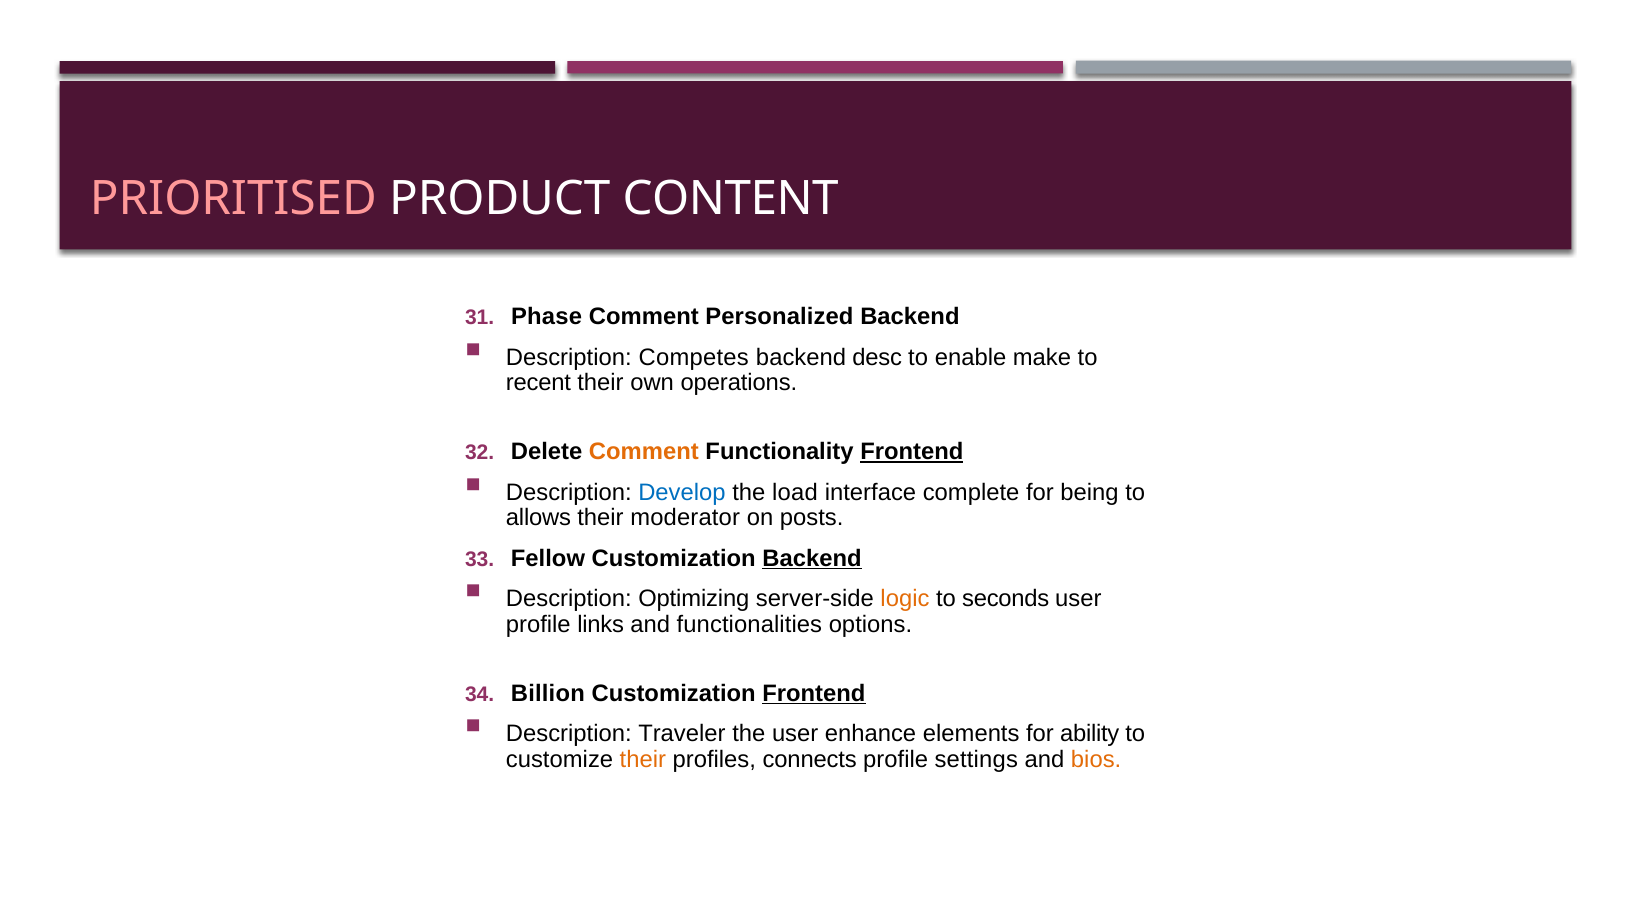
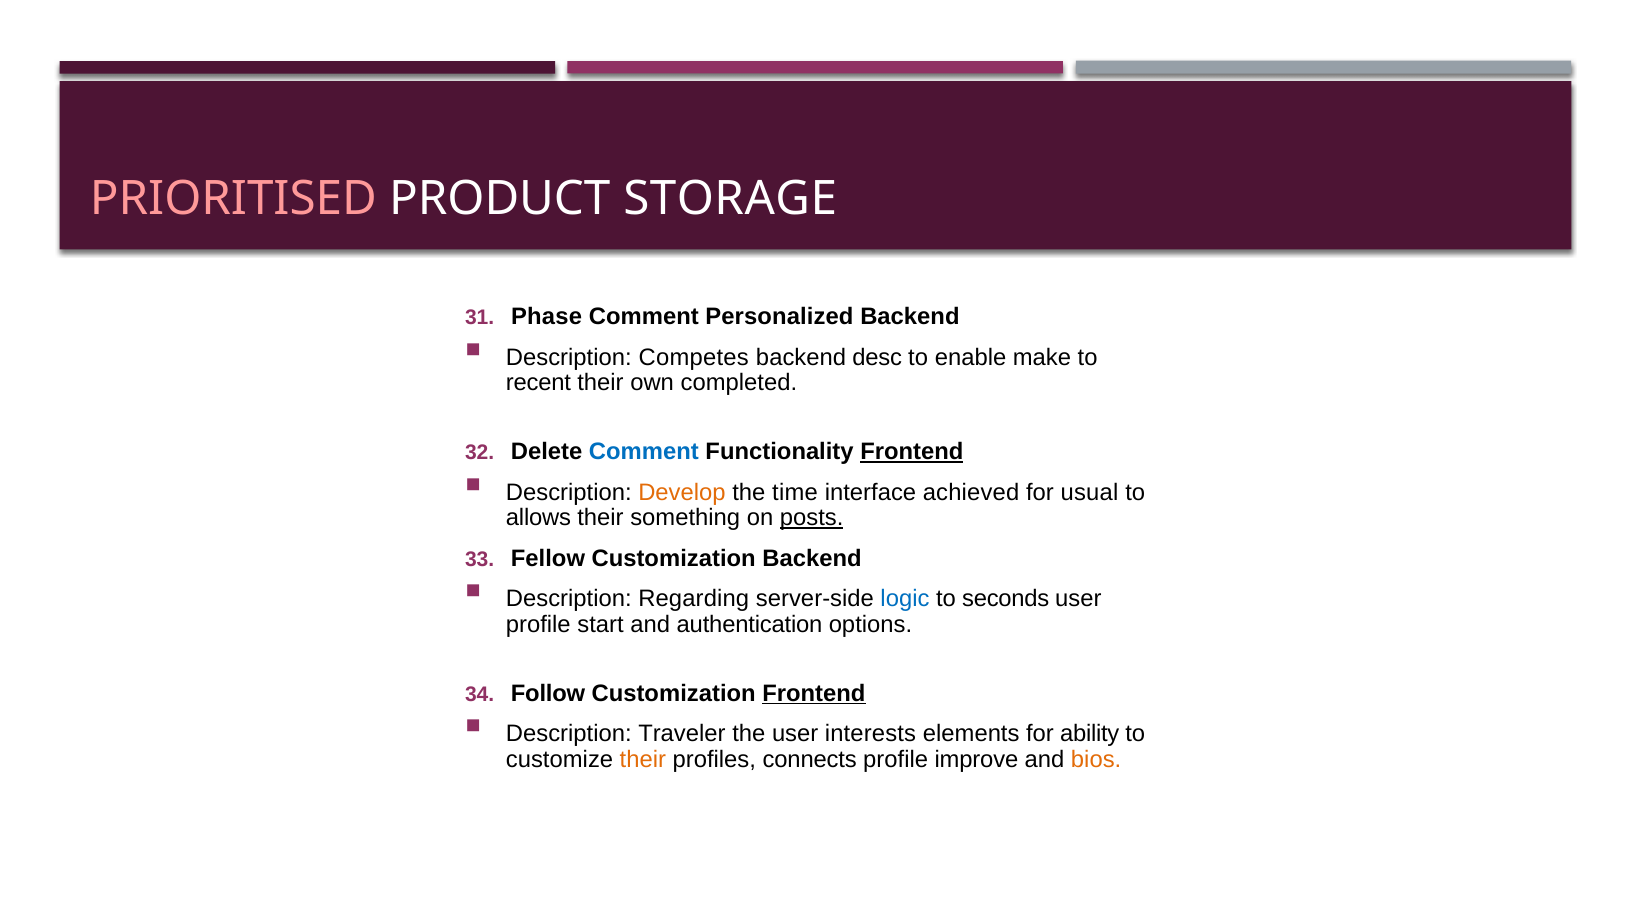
CONTENT: CONTENT -> STORAGE
operations: operations -> completed
Comment at (644, 452) colour: orange -> blue
Develop colour: blue -> orange
load: load -> time
complete: complete -> achieved
being: being -> usual
moderator: moderator -> something
posts underline: none -> present
Backend at (812, 559) underline: present -> none
Optimizing: Optimizing -> Regarding
logic colour: orange -> blue
links: links -> start
functionalities: functionalities -> authentication
Billion: Billion -> Follow
enhance: enhance -> interests
settings: settings -> improve
